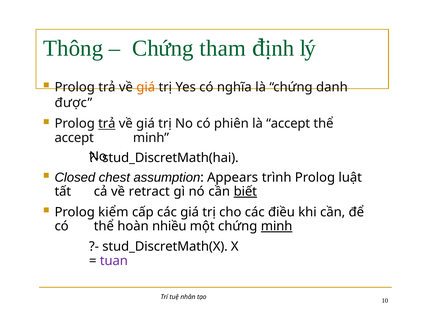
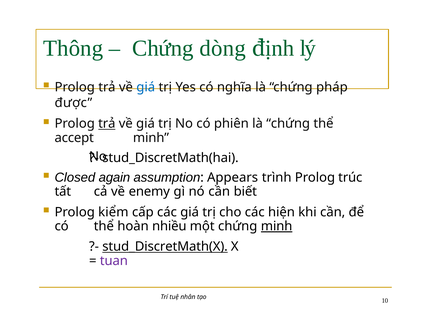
tham: tham -> dòng
giá at (146, 87) colour: orange -> blue
danh: danh -> pháp
accept at (288, 124): accept -> chứng
chest: chest -> again
luật: luật -> trúc
retract: retract -> enemy
biết underline: present -> none
điều: điều -> hiện
stud_DiscretMath(X underline: none -> present
